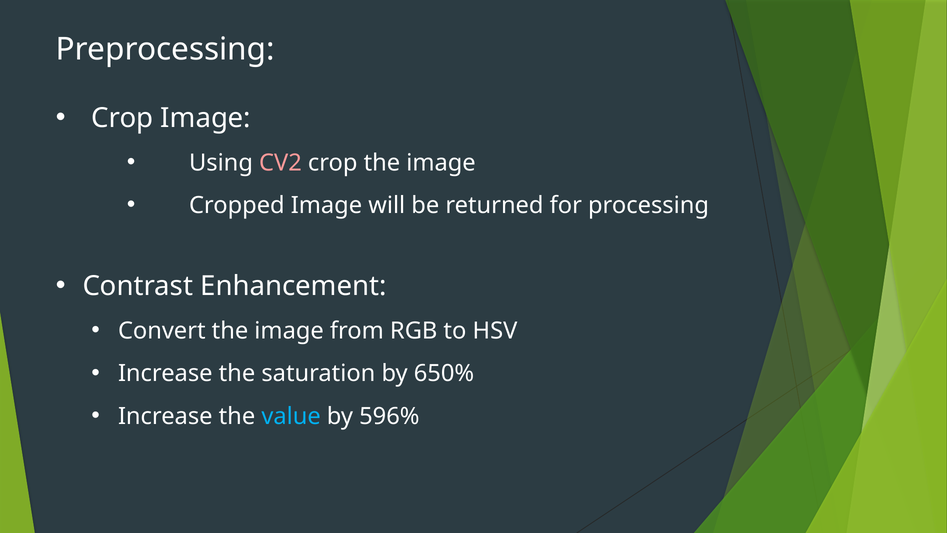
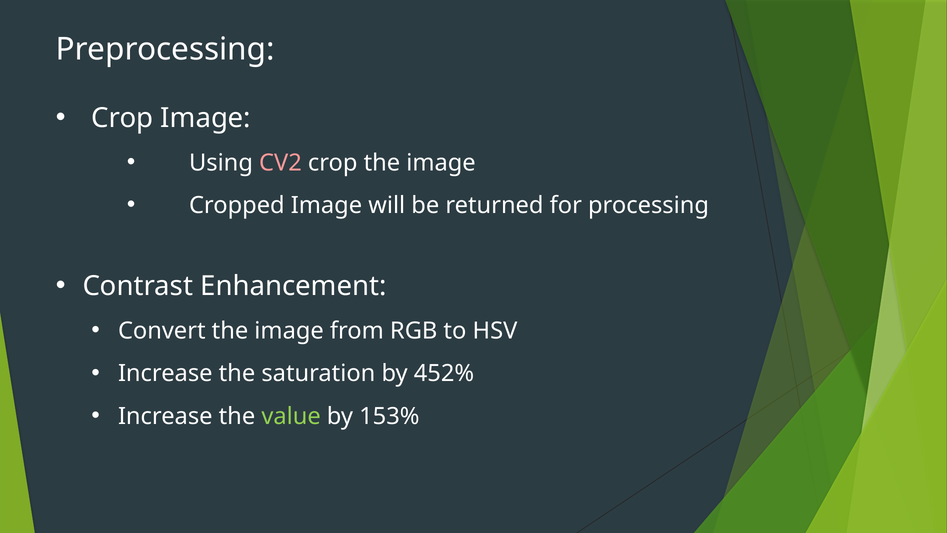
650%: 650% -> 452%
value colour: light blue -> light green
596%: 596% -> 153%
